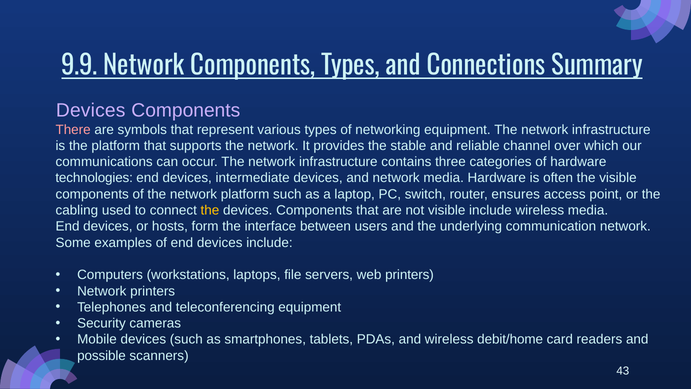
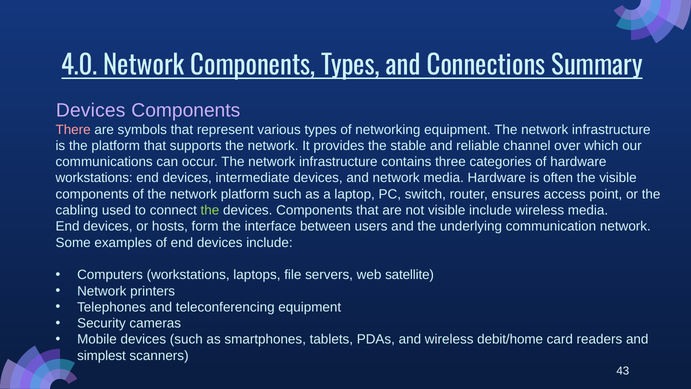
9.9: 9.9 -> 4.0
technologies at (94, 178): technologies -> workstations
the at (210, 210) colour: yellow -> light green
web printers: printers -> satellite
possible: possible -> simplest
